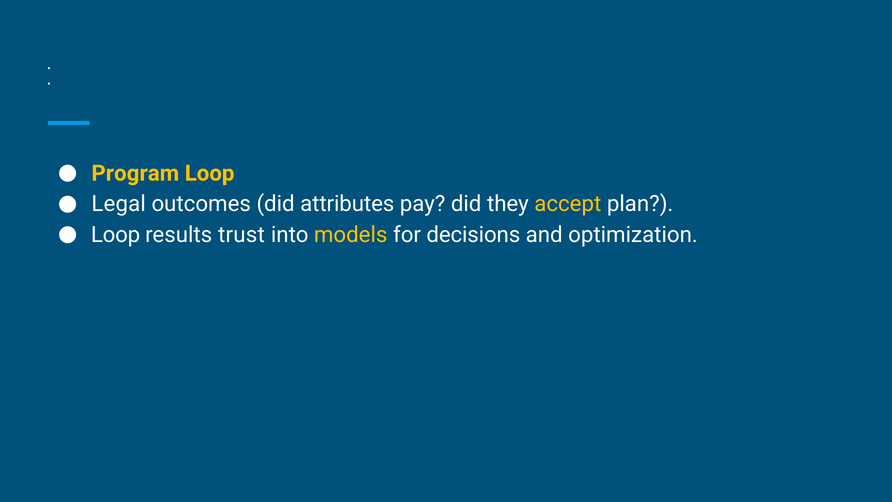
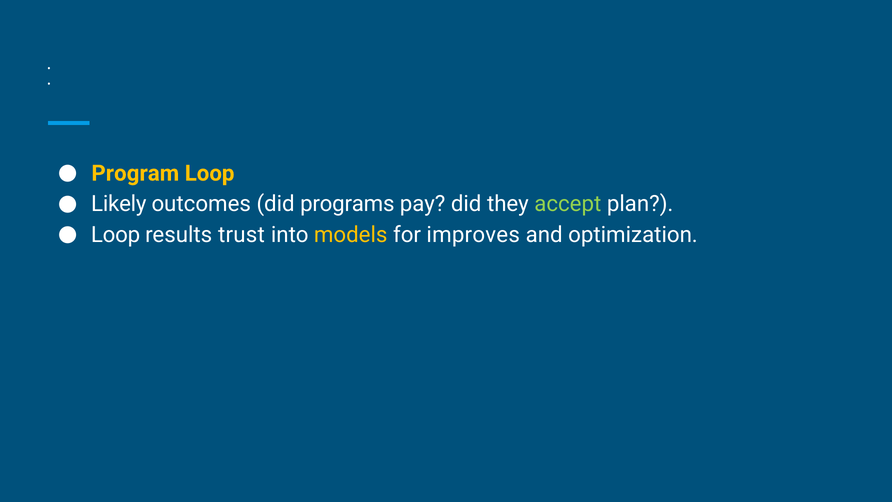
Legal: Legal -> Likely
attributes: attributes -> programs
accept colour: yellow -> light green
decisions: decisions -> improves
